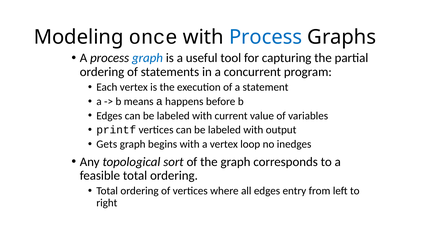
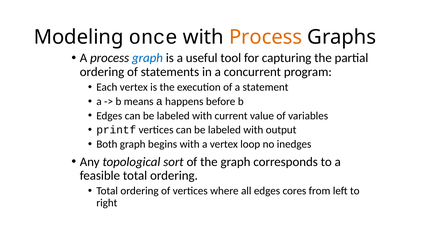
Process at (266, 37) colour: blue -> orange
Gets: Gets -> Both
entry: entry -> cores
